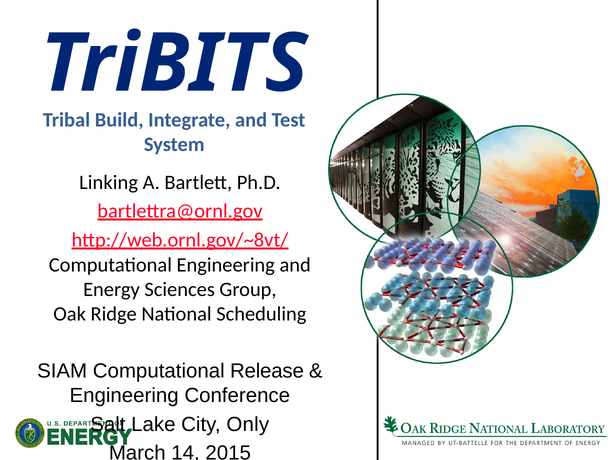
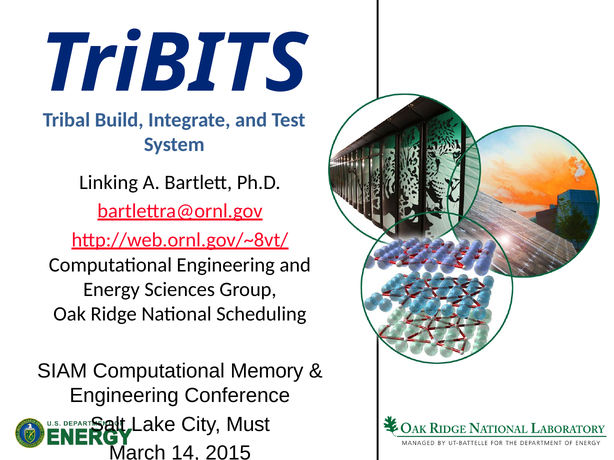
Release: Release -> Memory
Only: Only -> Must
